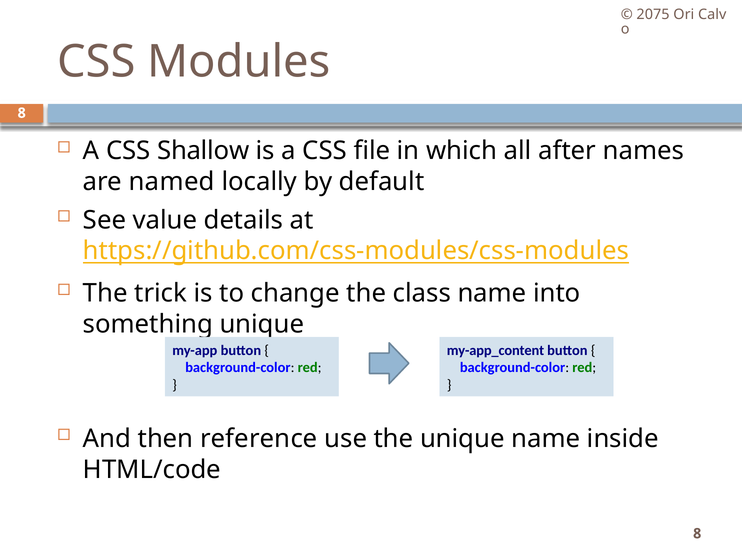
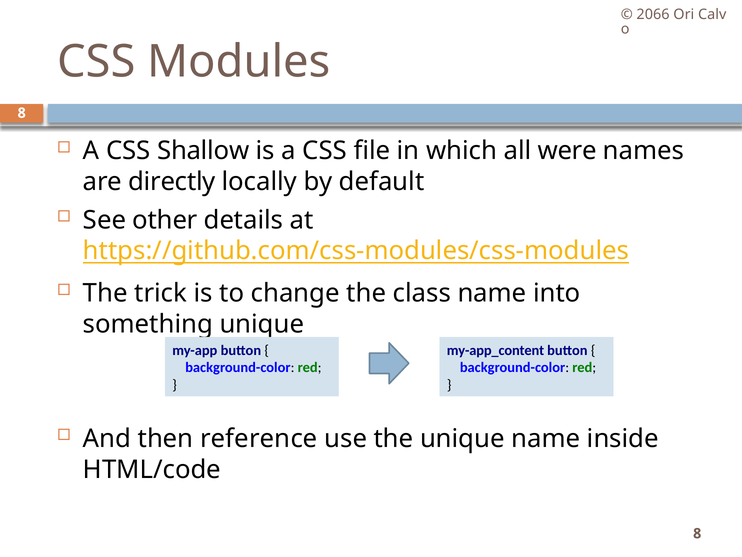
2075: 2075 -> 2066
after: after -> were
named: named -> directly
value: value -> other
